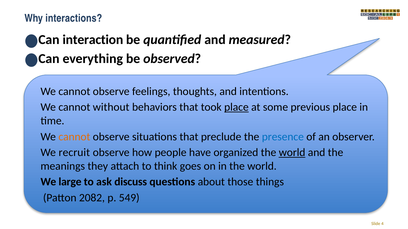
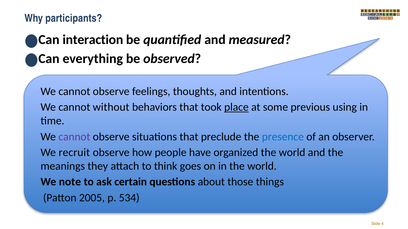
interactions: interactions -> participants
previous place: place -> using
cannot at (74, 137) colour: orange -> purple
world at (292, 153) underline: present -> none
large: large -> note
discuss: discuss -> certain
2082: 2082 -> 2005
549: 549 -> 534
